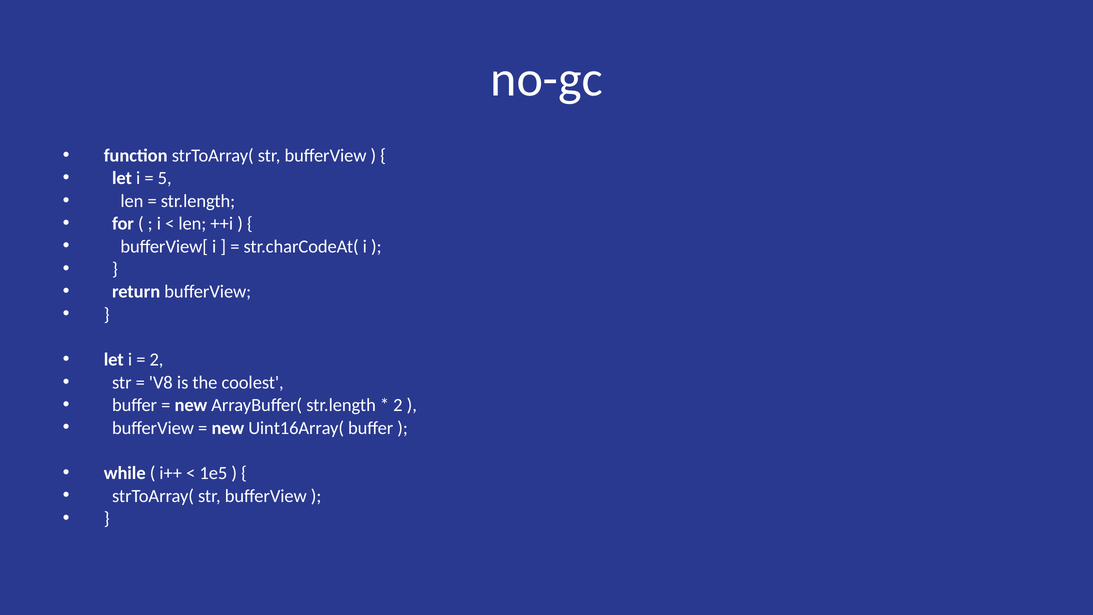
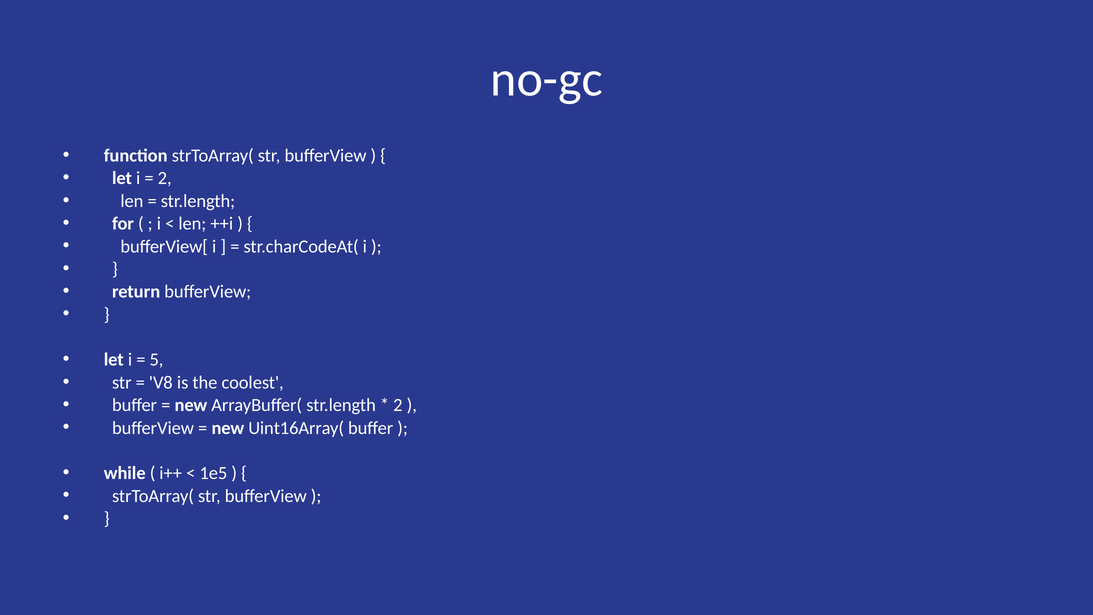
5 at (165, 178): 5 -> 2
2 at (156, 360): 2 -> 5
